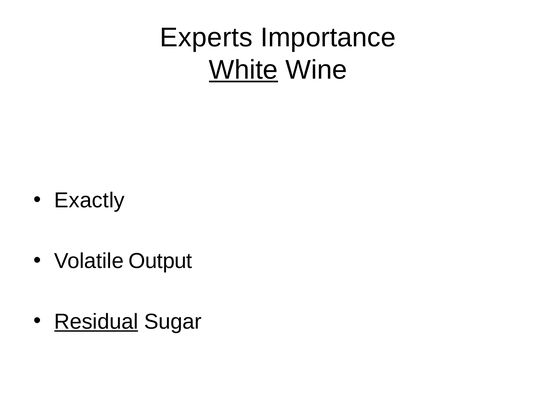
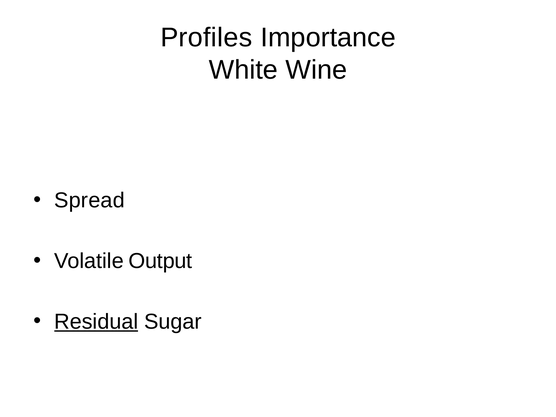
Experts: Experts -> Profiles
White underline: present -> none
Exactly: Exactly -> Spread
